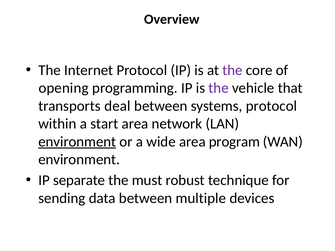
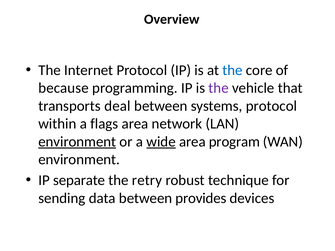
the at (233, 70) colour: purple -> blue
opening: opening -> because
start: start -> flags
wide underline: none -> present
must: must -> retry
multiple: multiple -> provides
